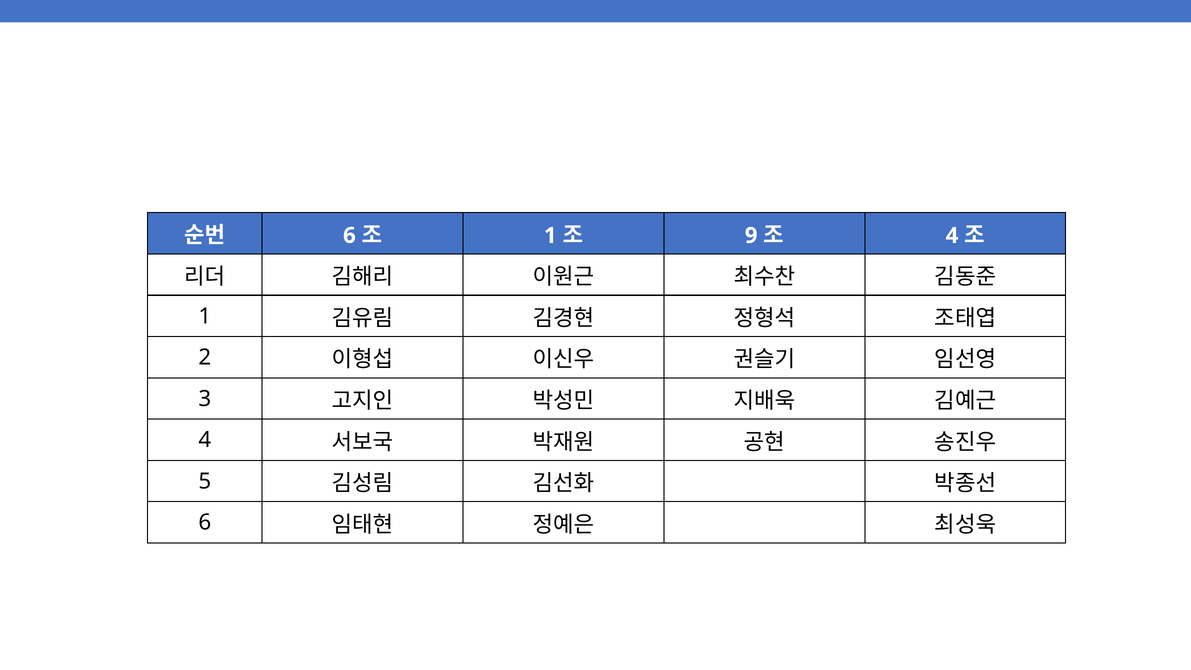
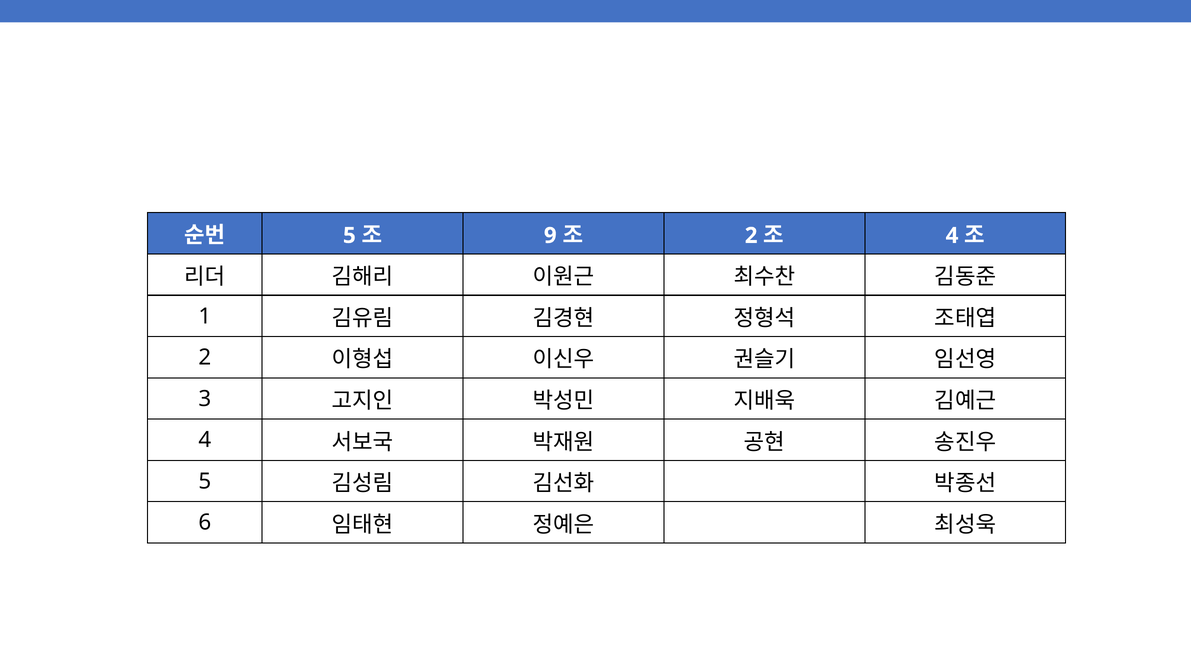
6 at (349, 236): 6 -> 5
1 at (550, 236): 1 -> 9
9 at (751, 236): 9 -> 2
